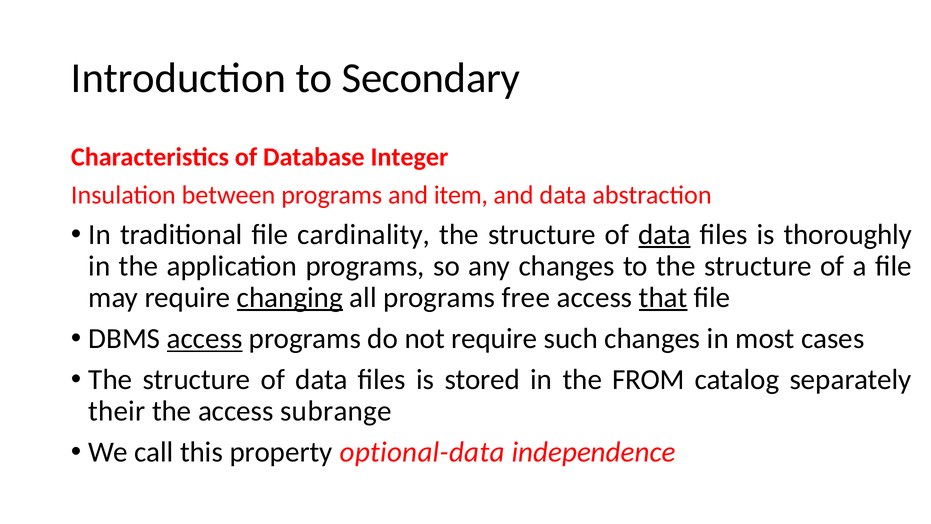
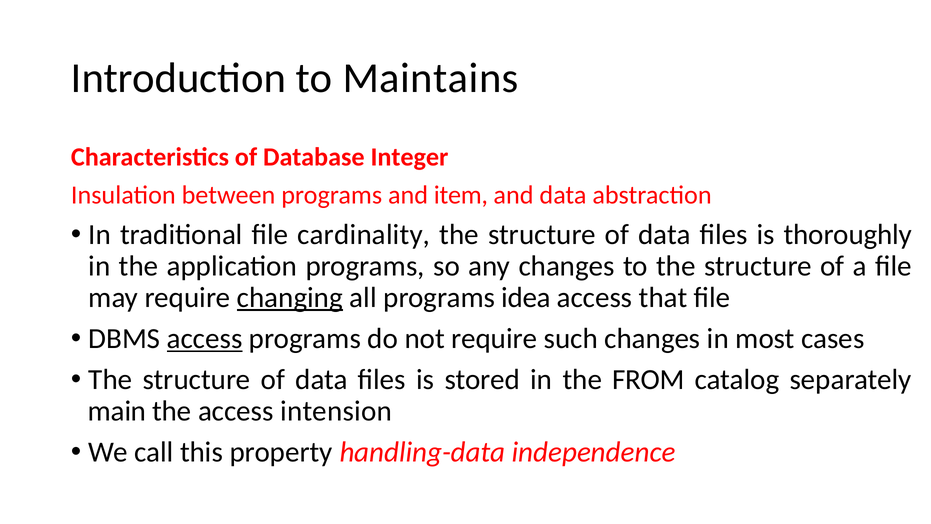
Secondary: Secondary -> Maintains
data at (665, 234) underline: present -> none
free: free -> idea
that underline: present -> none
their: their -> main
subrange: subrange -> intension
optional-data: optional-data -> handling-data
